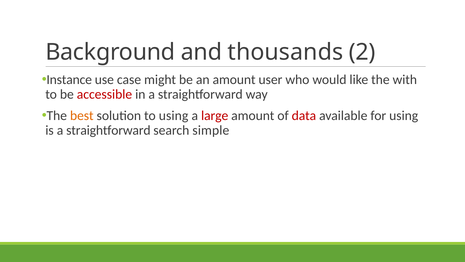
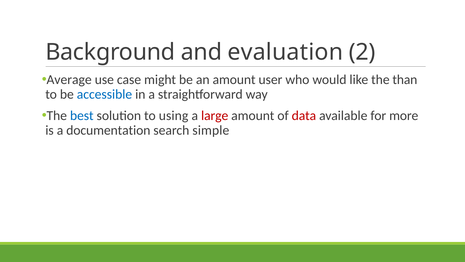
thousands: thousands -> evaluation
Instance: Instance -> Average
with: with -> than
accessible colour: red -> blue
best colour: orange -> blue
for using: using -> more
is a straightforward: straightforward -> documentation
